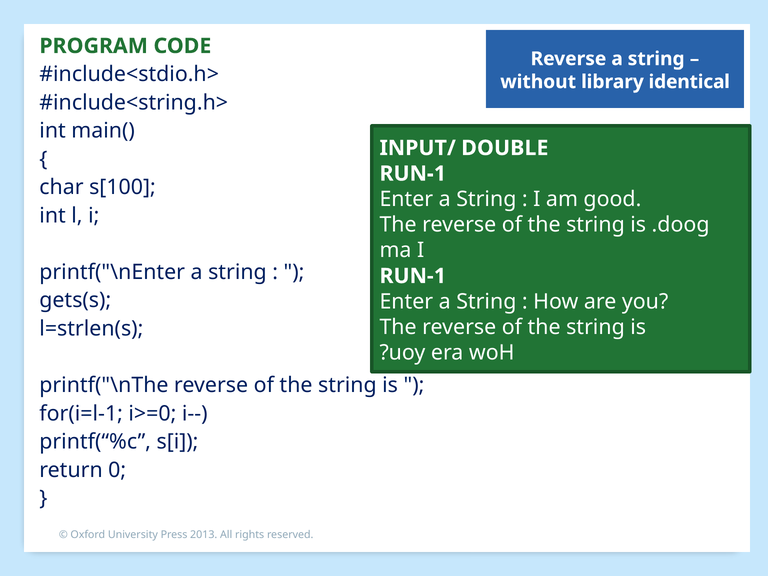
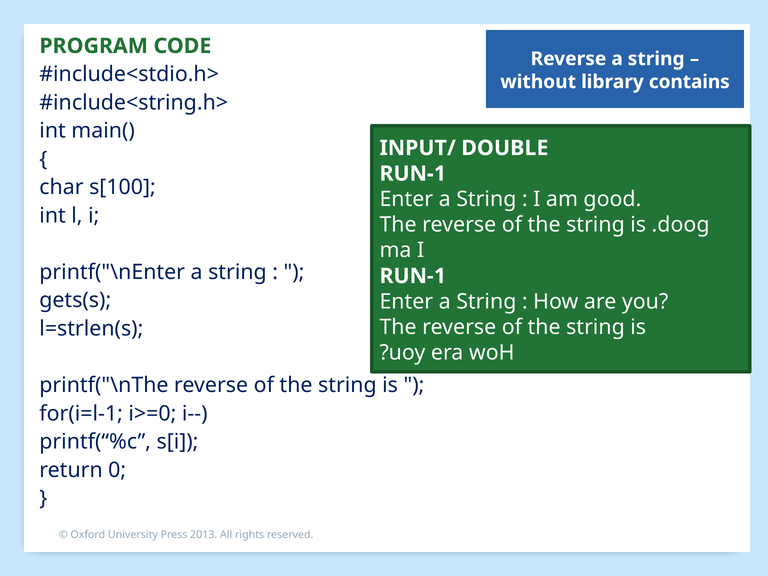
identical: identical -> contains
